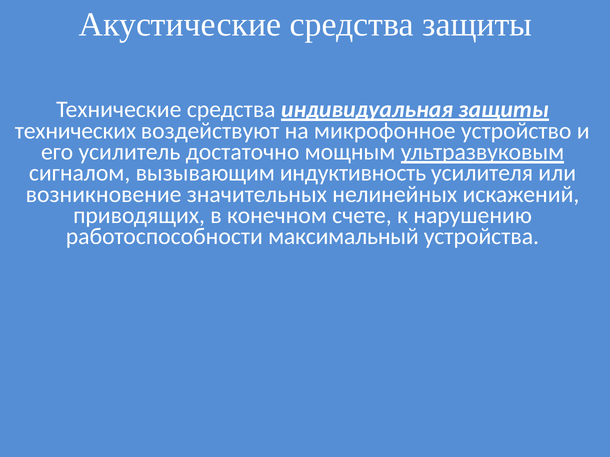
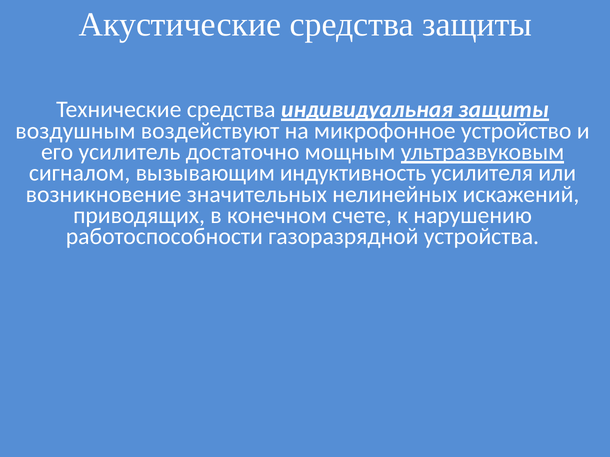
технических: технических -> воздушным
максимальный: максимальный -> газоразрядной
